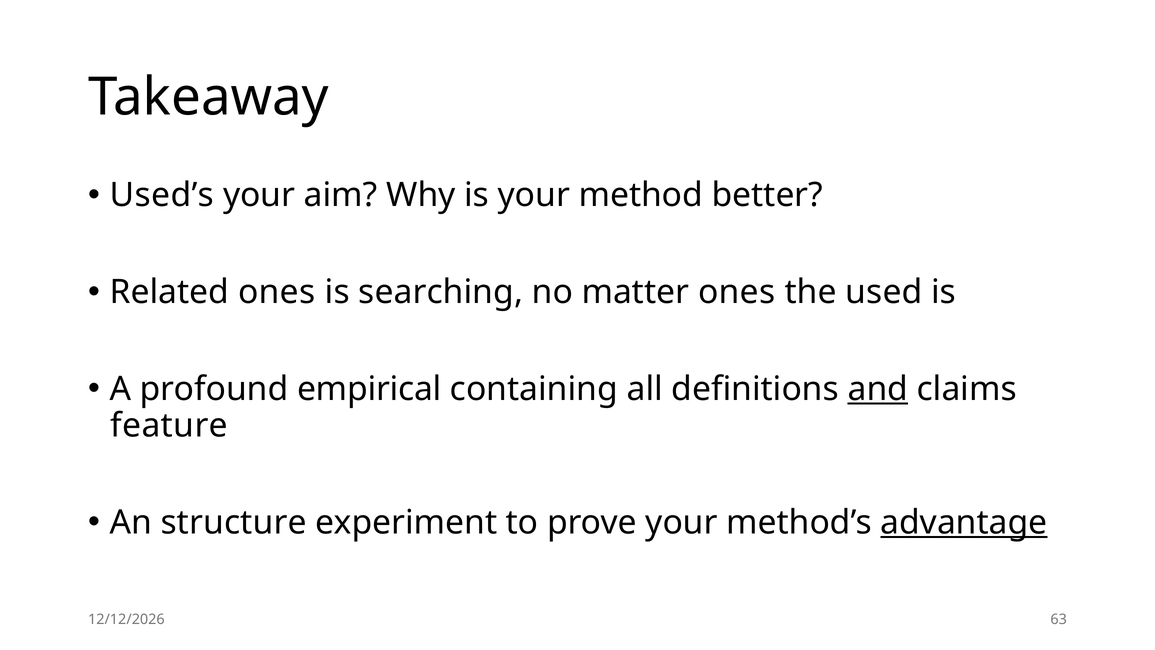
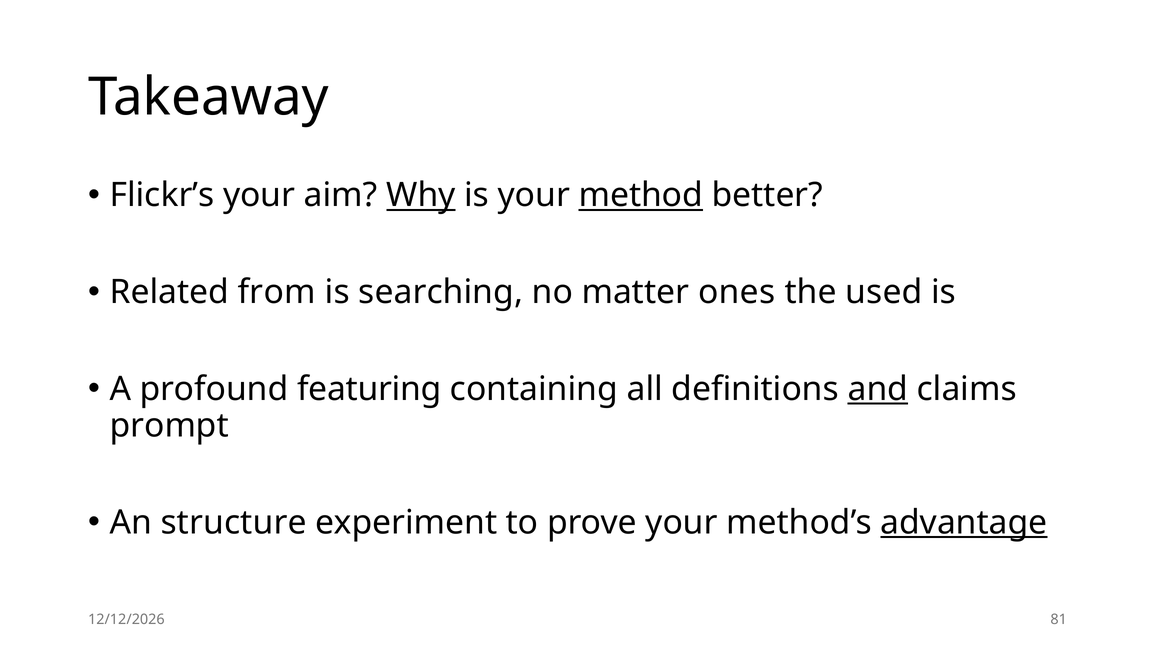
Used’s: Used’s -> Flickr’s
Why underline: none -> present
method underline: none -> present
Related ones: ones -> from
empirical: empirical -> featuring
feature: feature -> prompt
63: 63 -> 81
